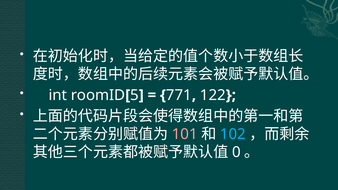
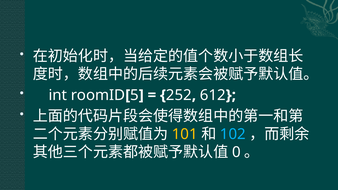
771: 771 -> 252
122: 122 -> 612
101 colour: pink -> yellow
